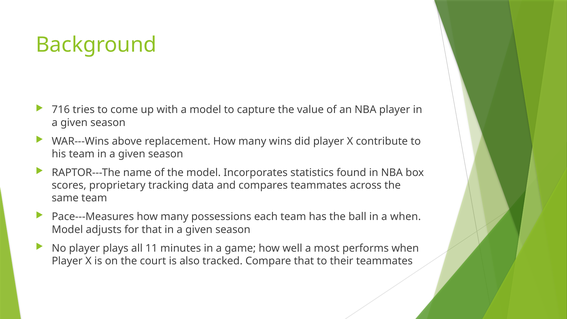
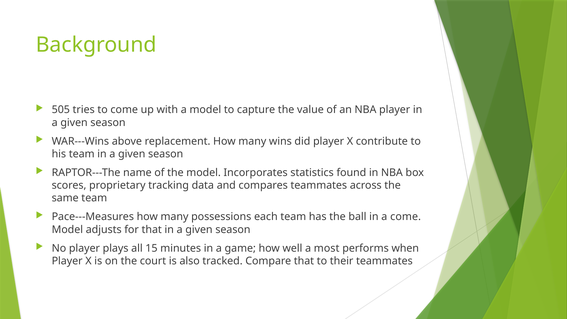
716: 716 -> 505
a when: when -> come
11: 11 -> 15
